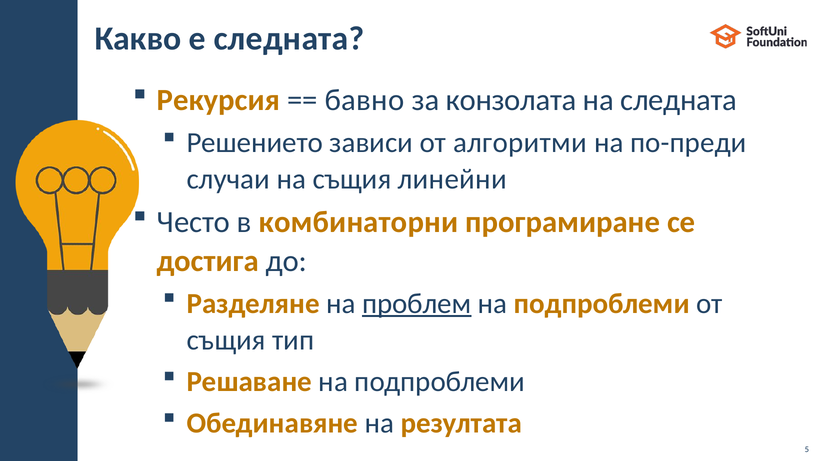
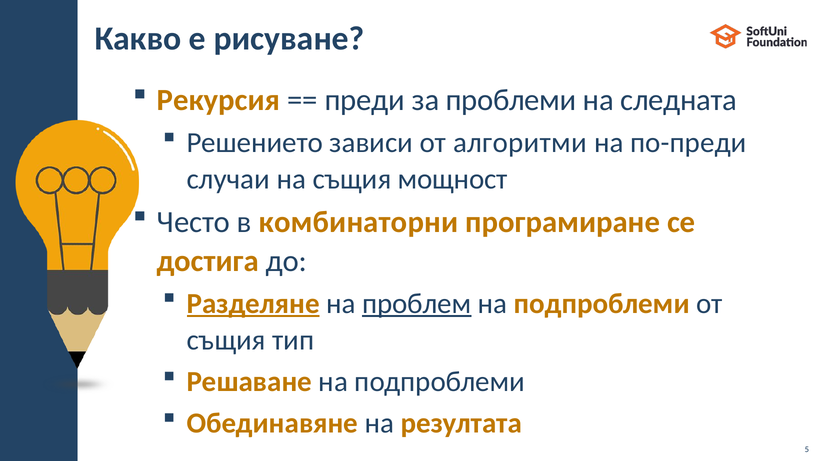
е следната: следната -> рисуване
бавно: бавно -> преди
конзолата: конзолата -> проблеми
линейни: линейни -> мощност
Разделяне underline: none -> present
